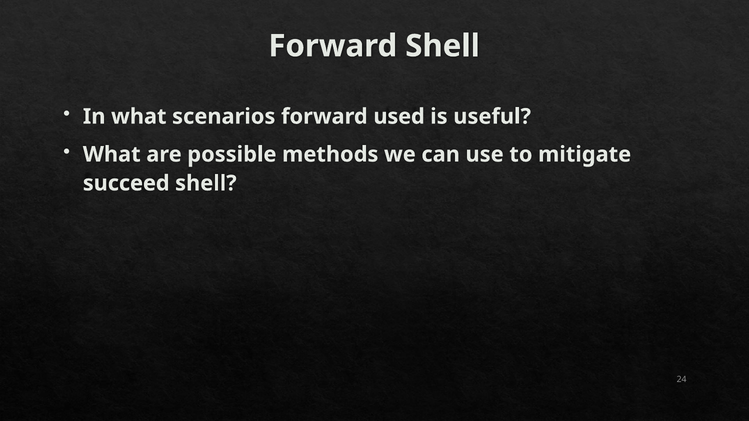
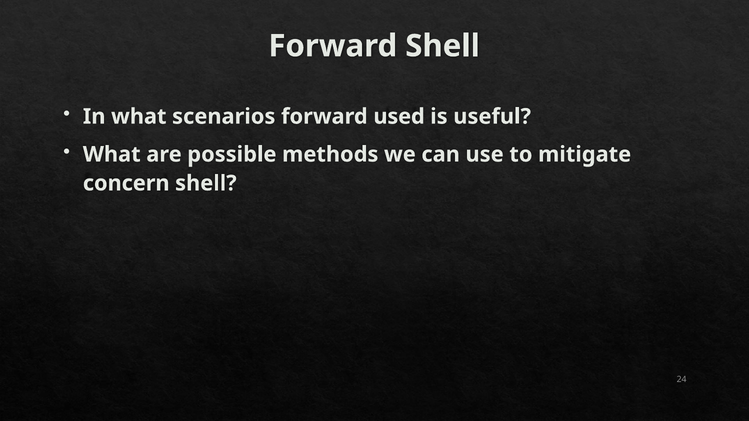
succeed: succeed -> concern
